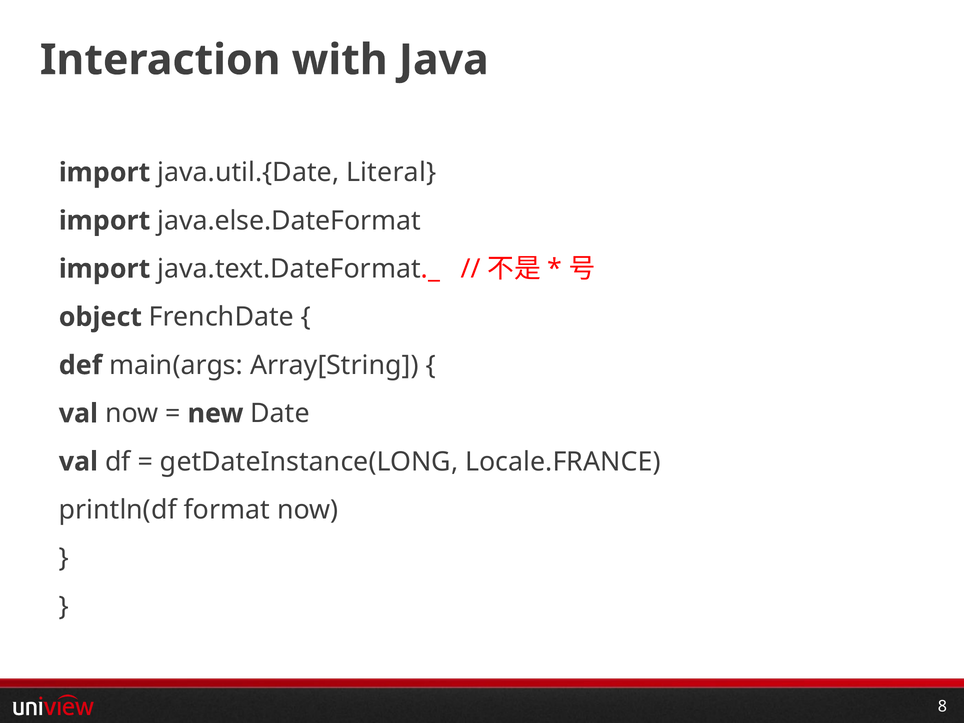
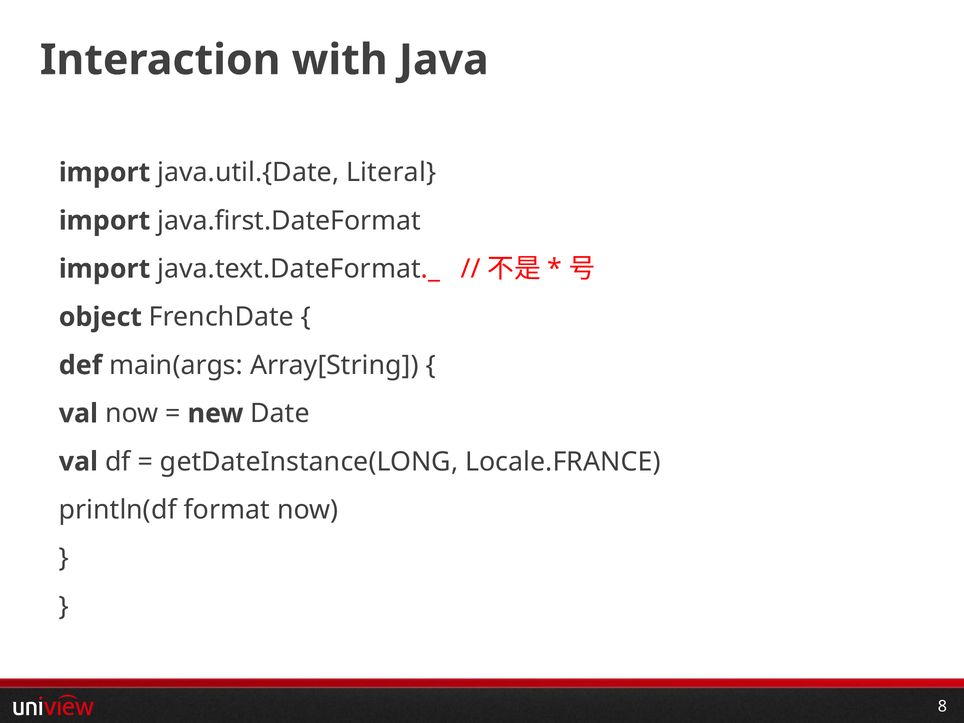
java.else.DateFormat: java.else.DateFormat -> java.first.DateFormat
